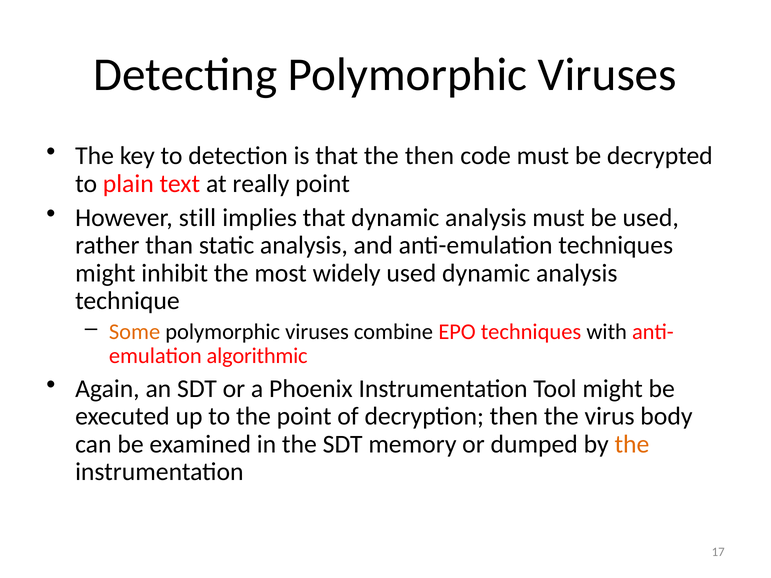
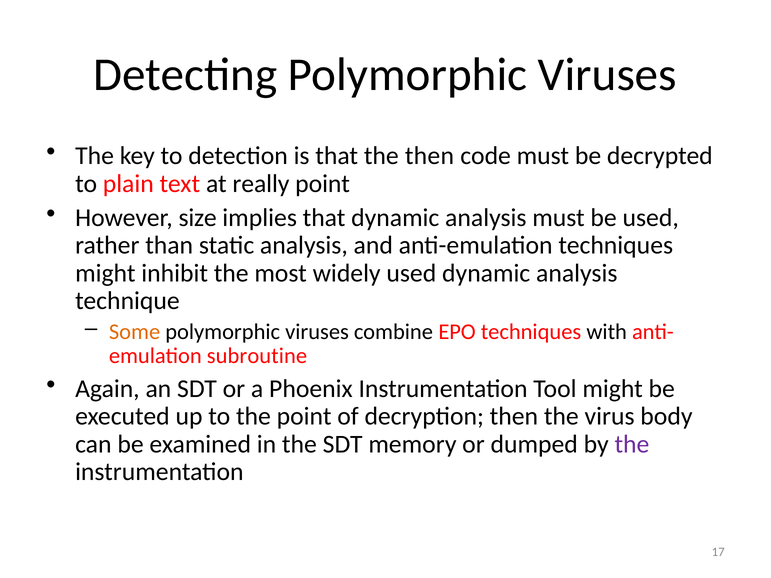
still: still -> size
algorithmic: algorithmic -> subroutine
the at (632, 444) colour: orange -> purple
